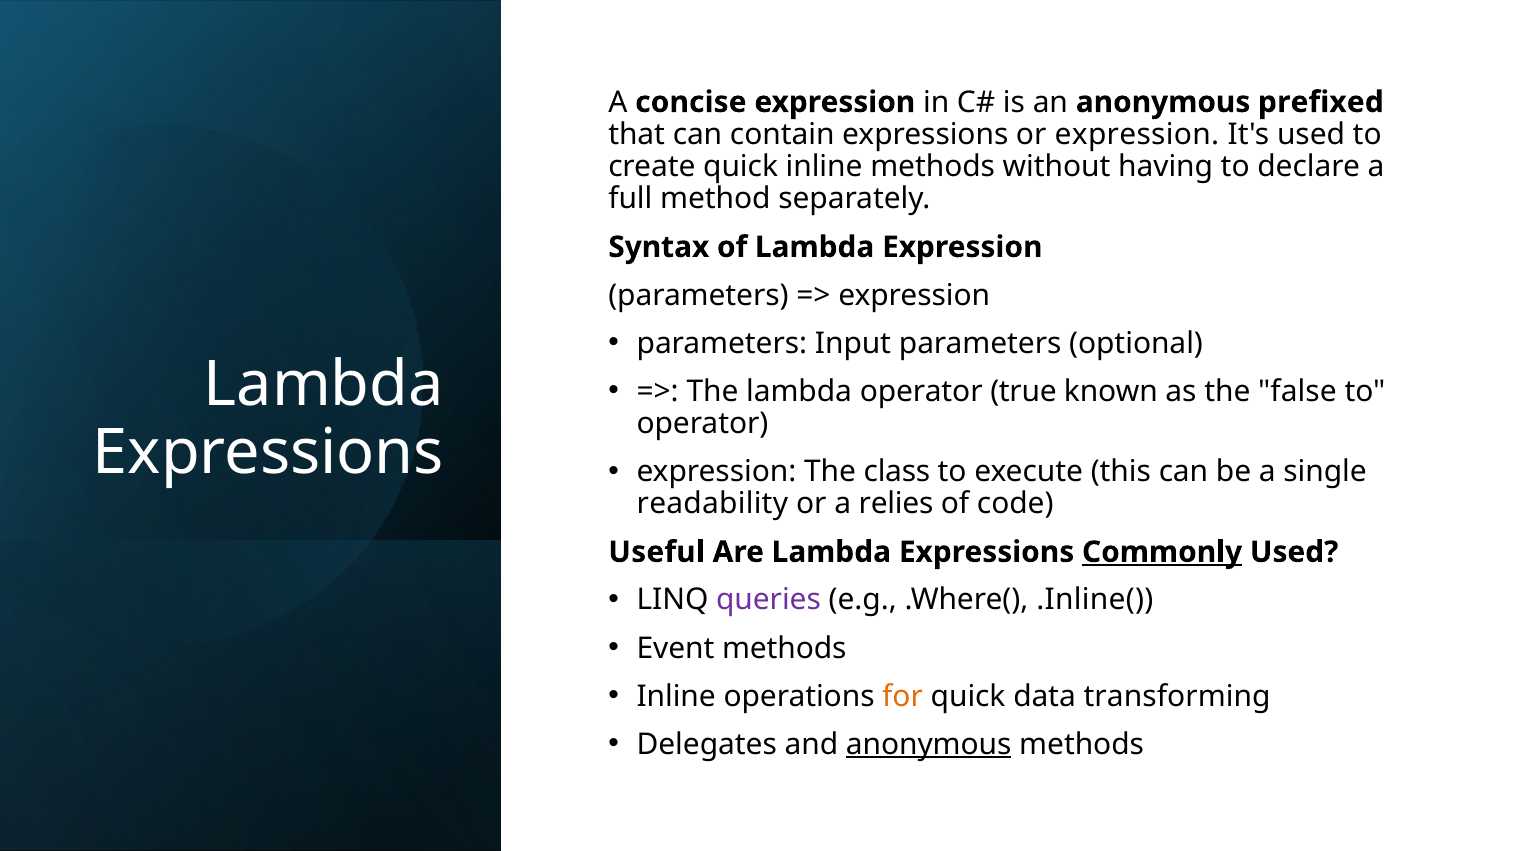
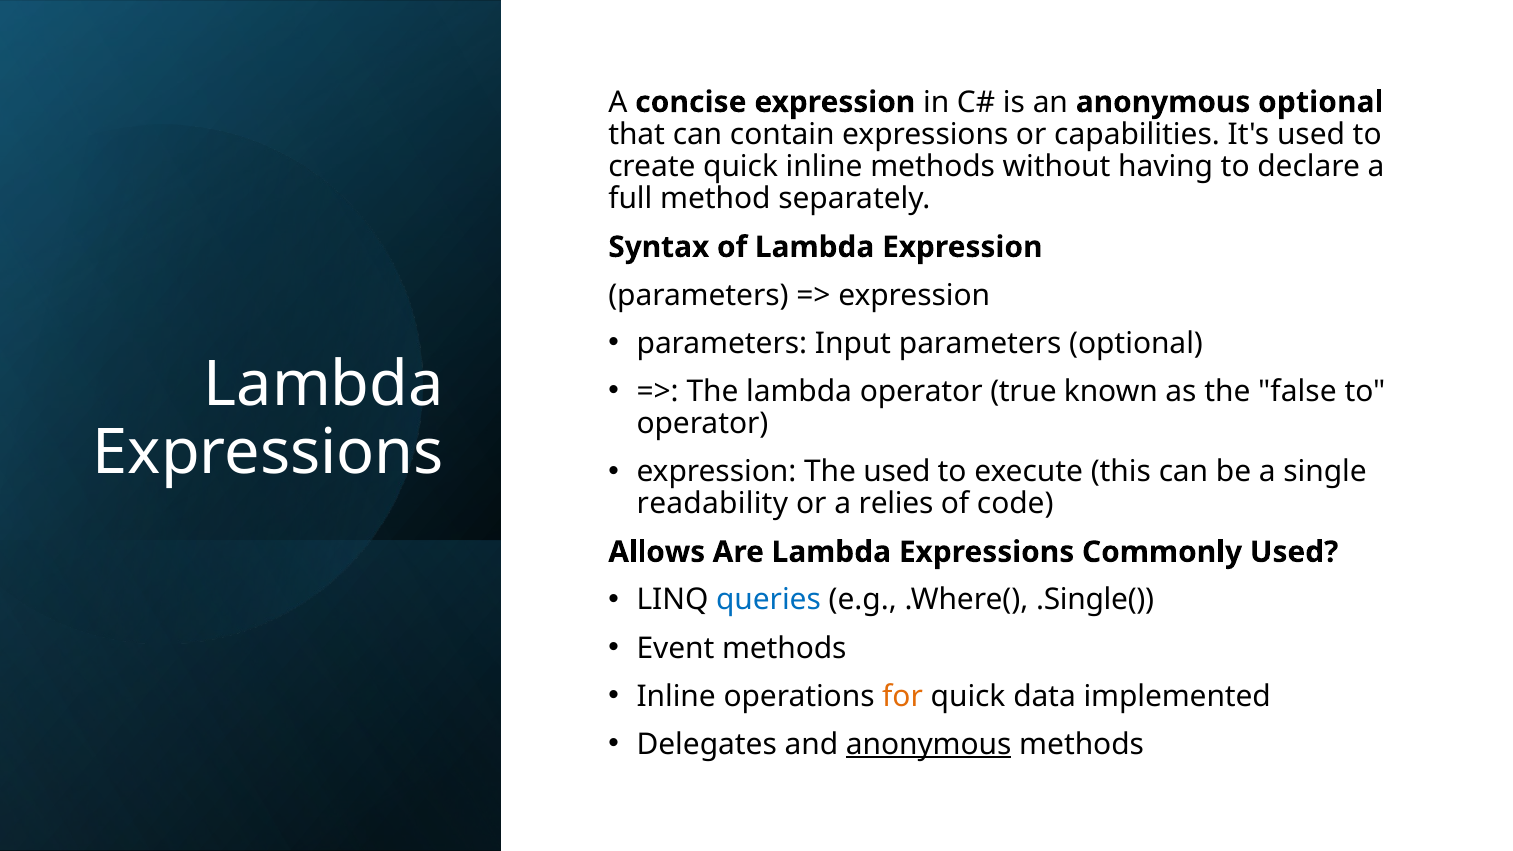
anonymous prefixed: prefixed -> optional
or expression: expression -> capabilities
The class: class -> used
Useful: Useful -> Allows
Commonly underline: present -> none
queries colour: purple -> blue
.Inline(: .Inline( -> .Single(
transforming: transforming -> implemented
